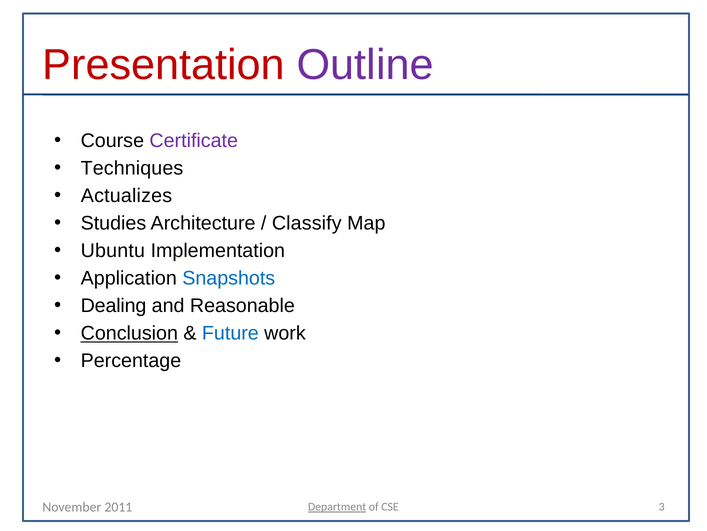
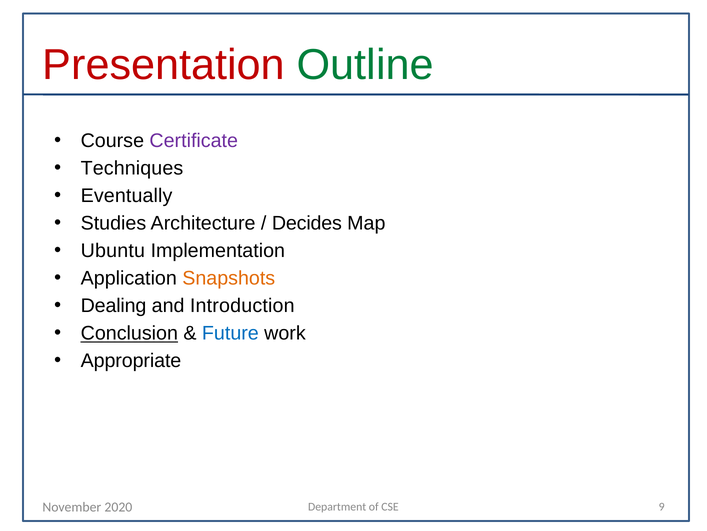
Outline colour: purple -> green
Actualizes: Actualizes -> Eventually
Classify: Classify -> Decides
Snapshots colour: blue -> orange
Reasonable: Reasonable -> Introduction
Percentage: Percentage -> Appropriate
2011: 2011 -> 2020
Department underline: present -> none
3: 3 -> 9
